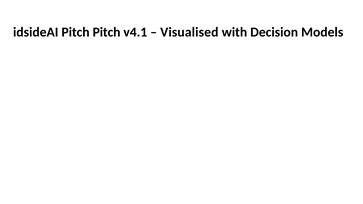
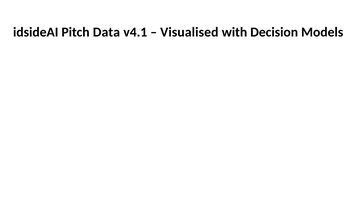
Pitch Pitch: Pitch -> Data
